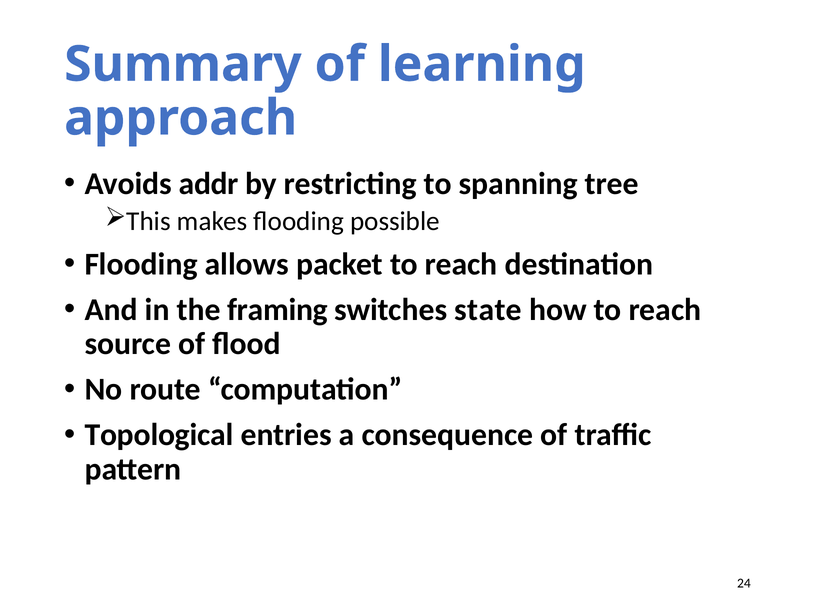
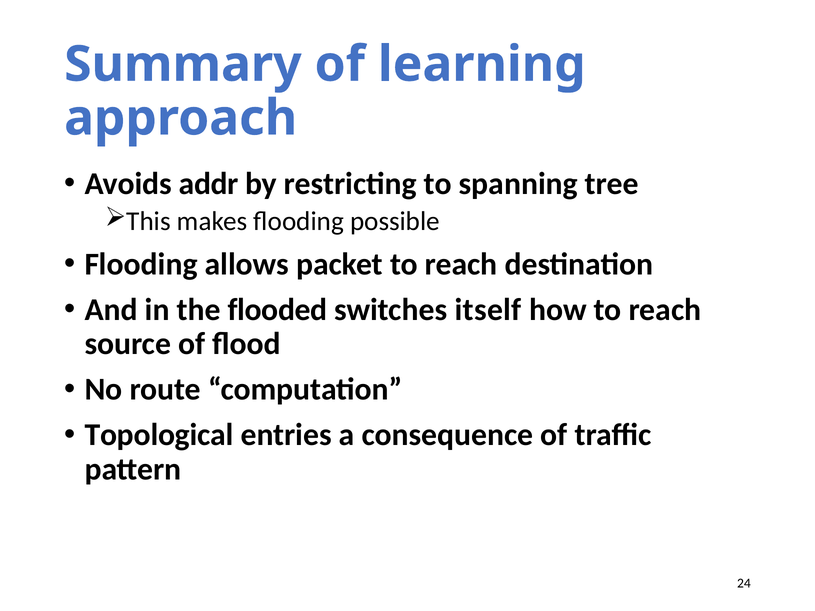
framing: framing -> flooded
state: state -> itself
